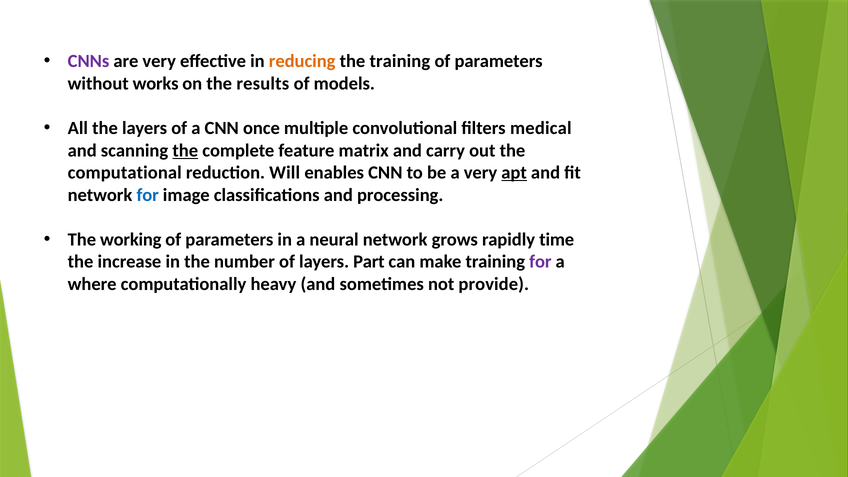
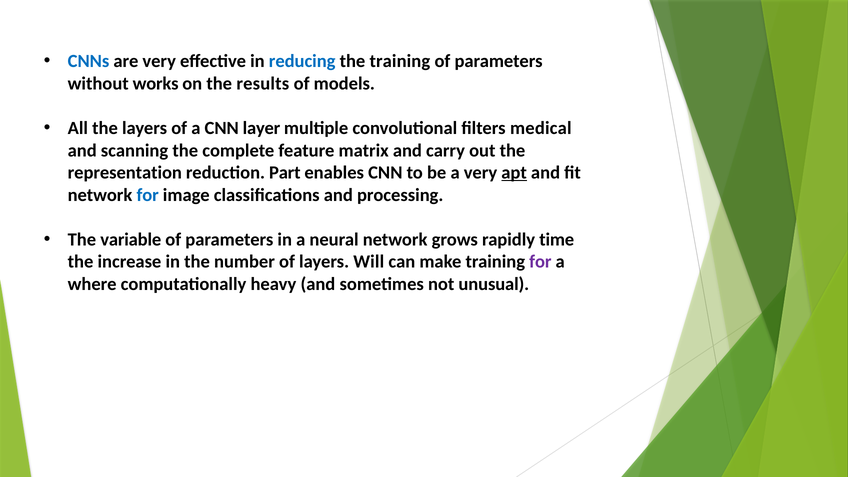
CNNs colour: purple -> blue
reducing colour: orange -> blue
once: once -> layer
the at (185, 150) underline: present -> none
computational: computational -> representation
Will: Will -> Part
working: working -> variable
Part: Part -> Will
provide: provide -> unusual
